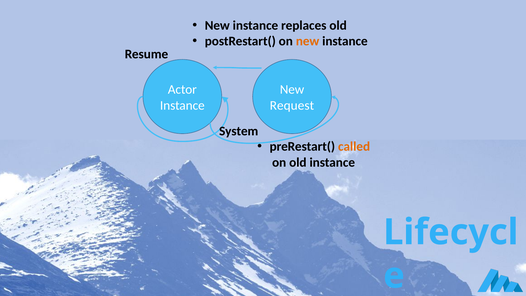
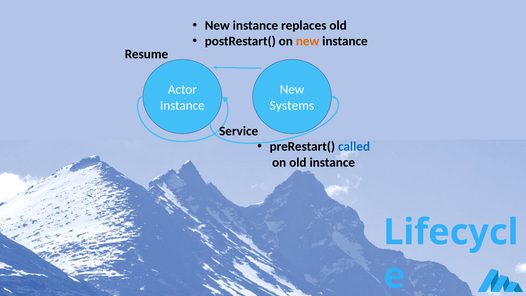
Request: Request -> Systems
System: System -> Service
called colour: orange -> blue
